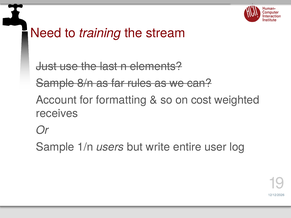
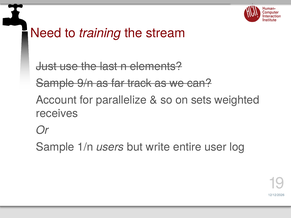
8/n: 8/n -> 9/n
rules: rules -> track
formatting: formatting -> parallelize
cost: cost -> sets
